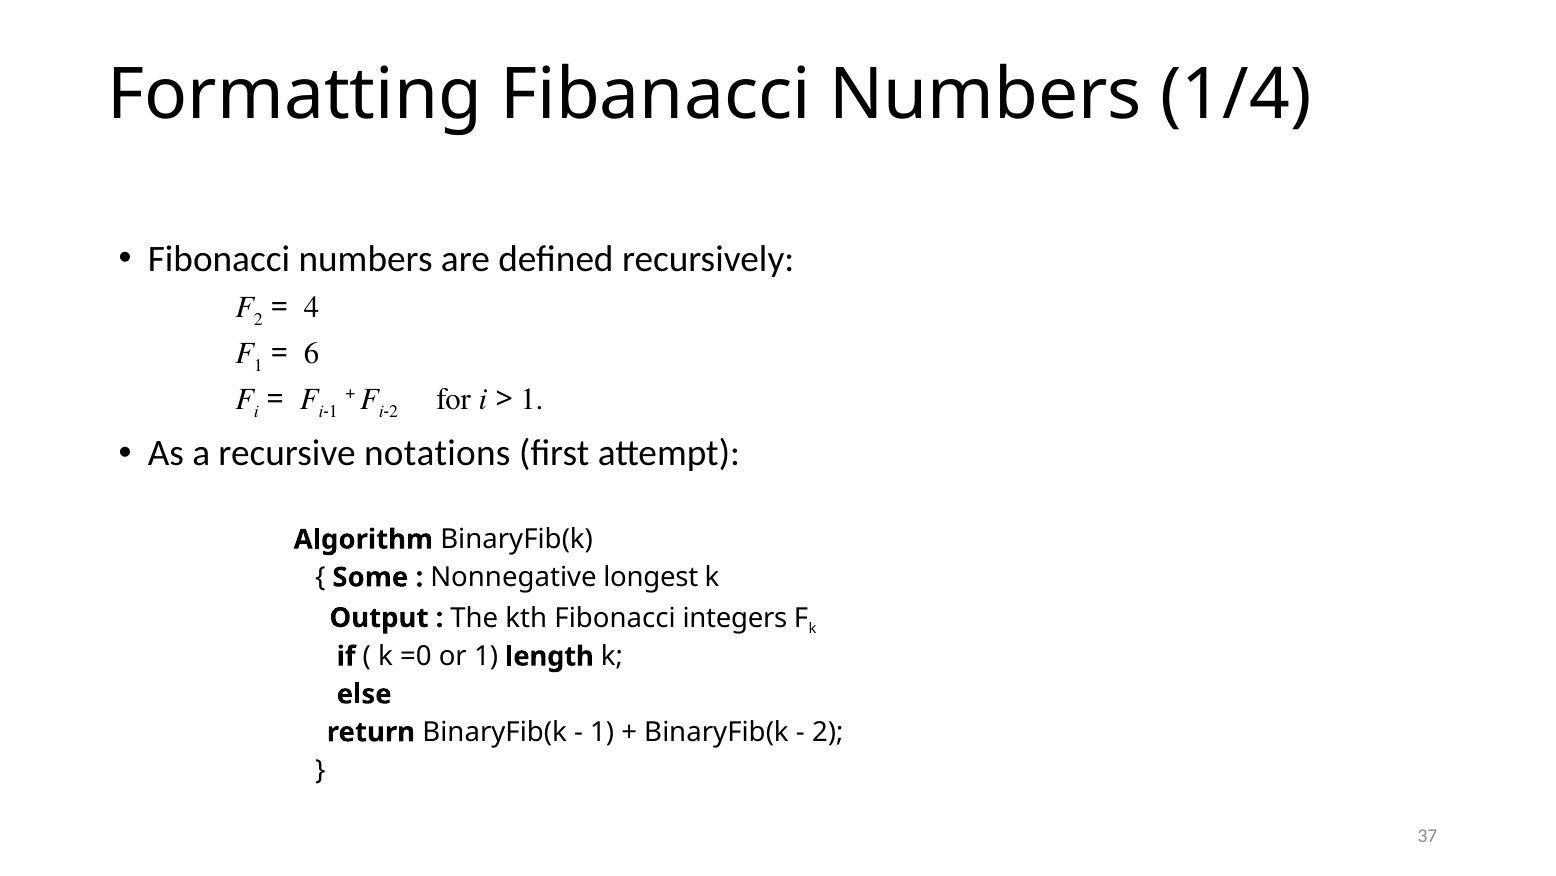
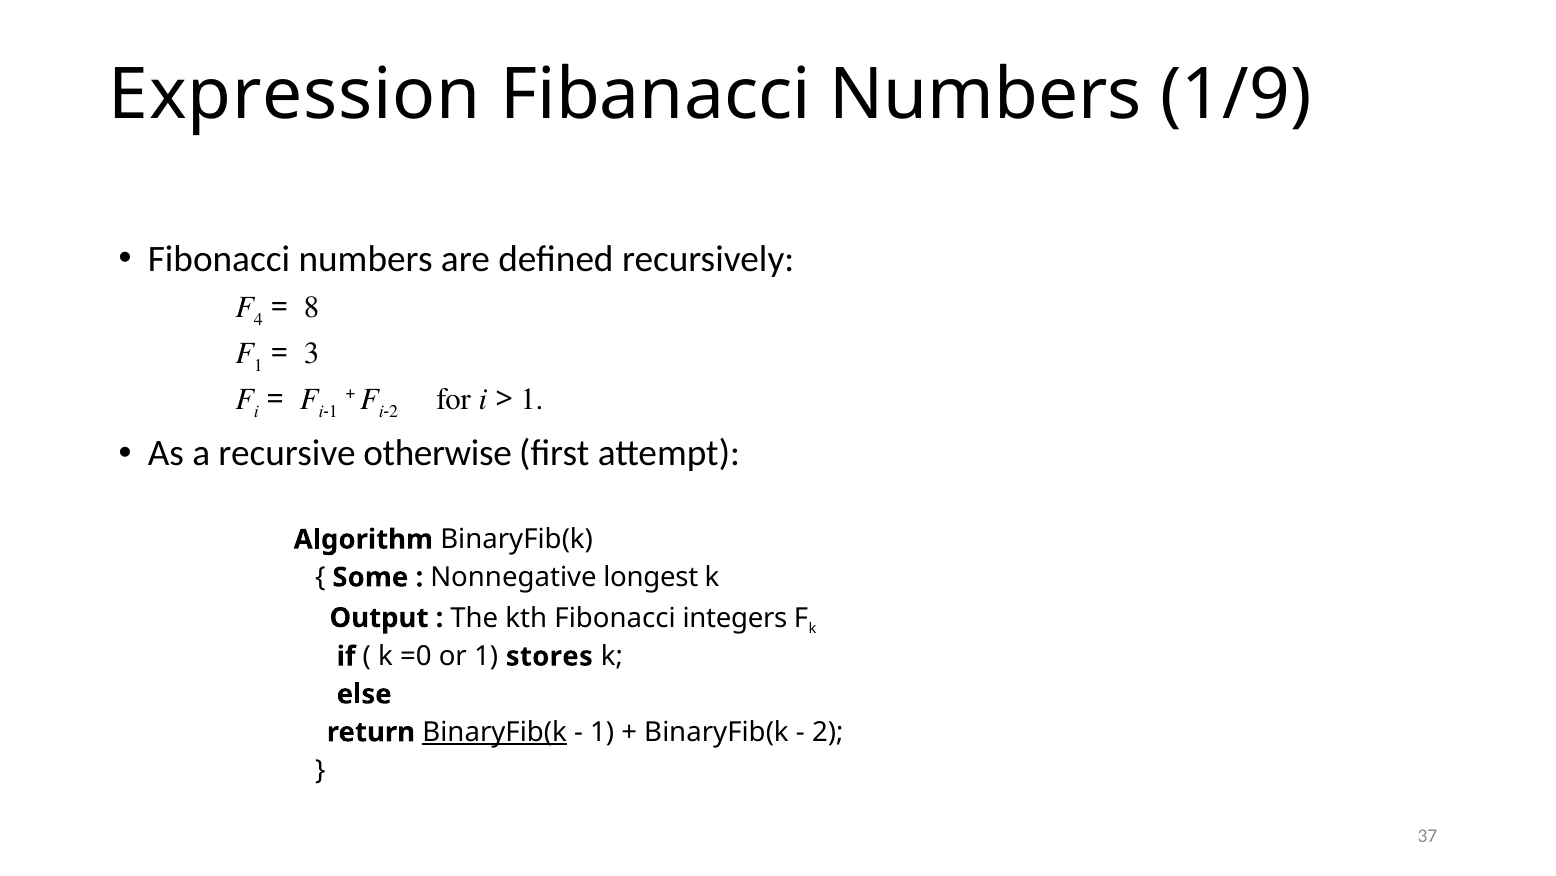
Formatting: Formatting -> Expression
1/4: 1/4 -> 1/9
2 at (258, 319): 2 -> 4
4: 4 -> 8
6: 6 -> 3
notations: notations -> otherwise
length: length -> stores
BinaryFib(k at (495, 732) underline: none -> present
